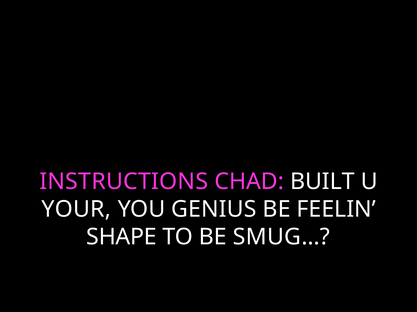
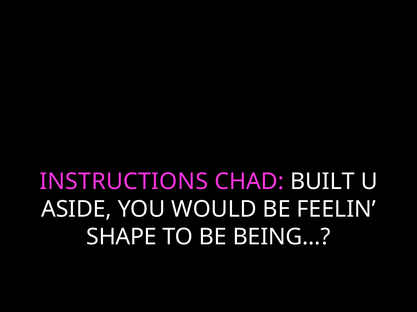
YOUR: YOUR -> ASIDE
GENIUS: GENIUS -> WOULD
SMUG…: SMUG… -> BEING…
